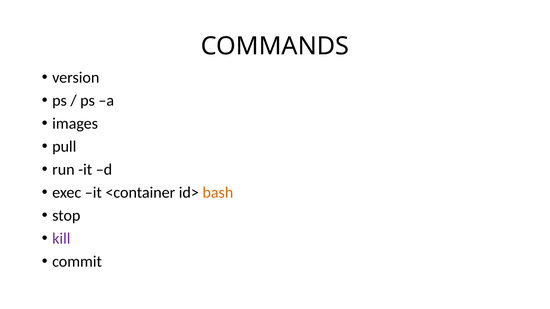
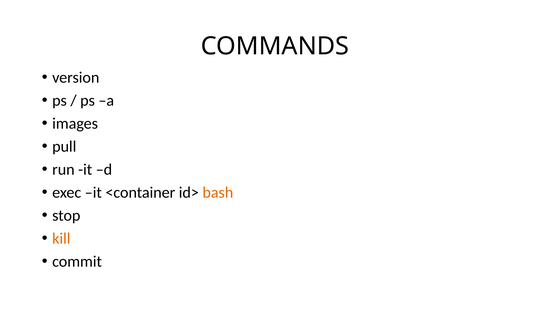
kill colour: purple -> orange
